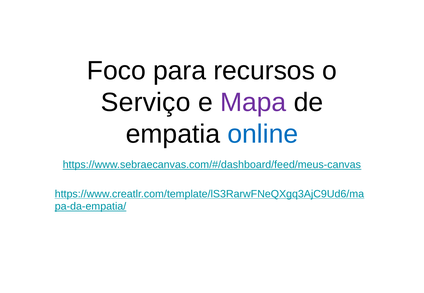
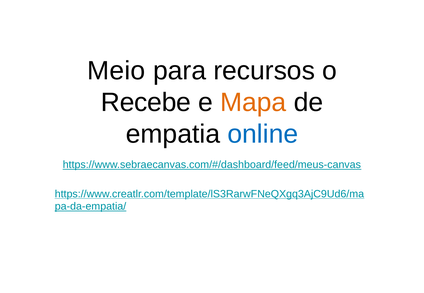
Foco: Foco -> Meio
Serviço: Serviço -> Recebe
Mapa colour: purple -> orange
